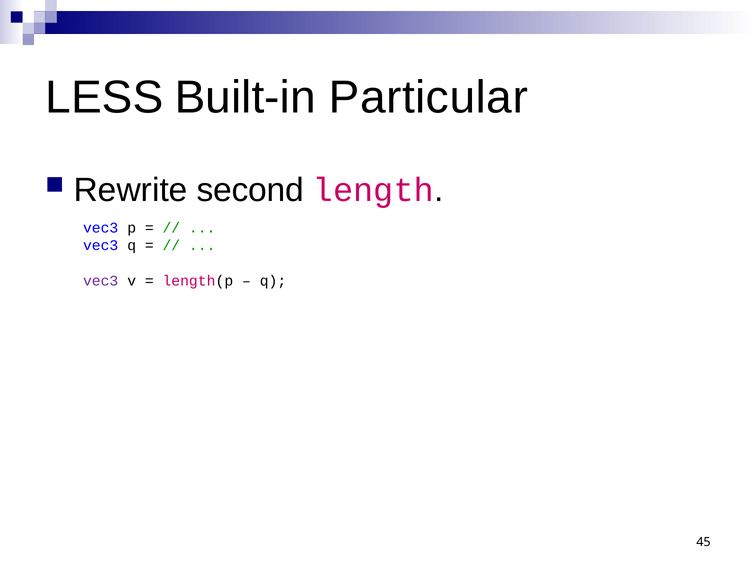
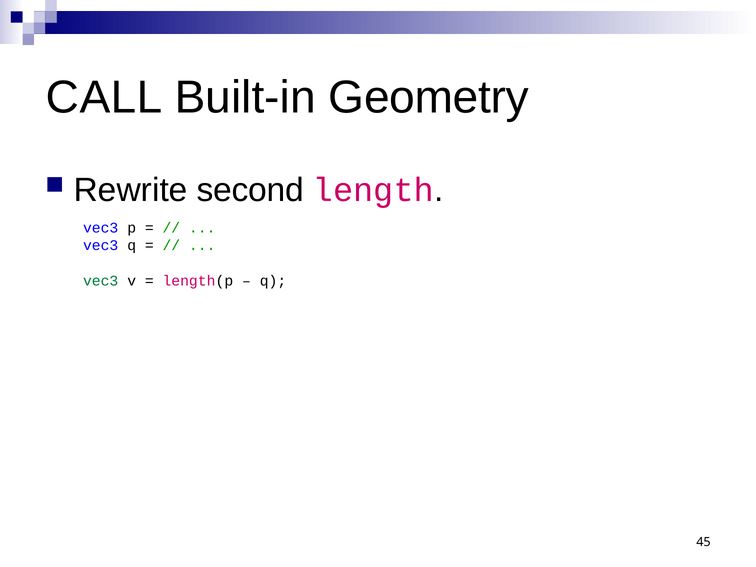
LESS: LESS -> CALL
Particular: Particular -> Geometry
vec3 at (101, 281) colour: purple -> green
